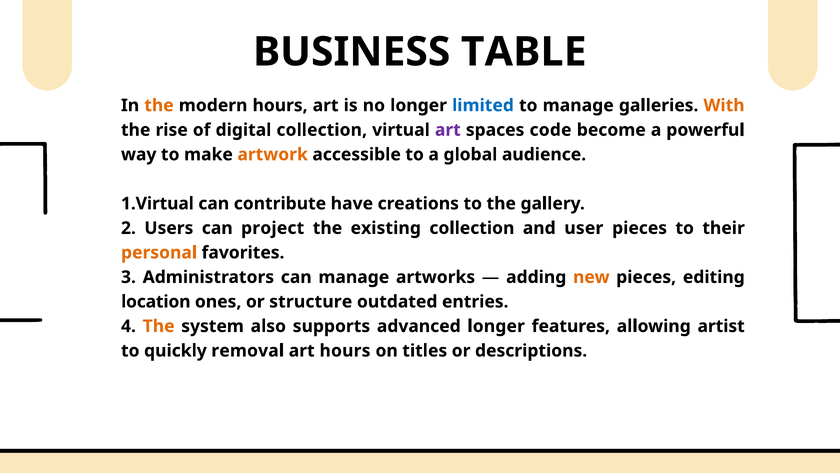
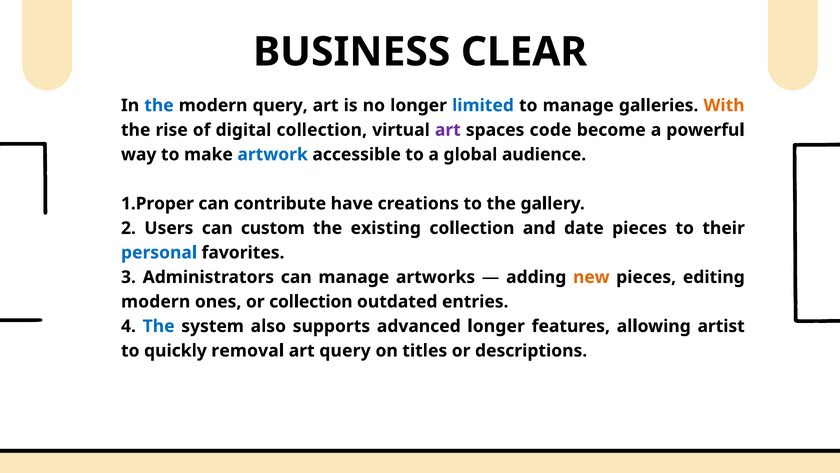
TABLE: TABLE -> CLEAR
the at (159, 105) colour: orange -> blue
modern hours: hours -> query
artwork colour: orange -> blue
1.Virtual: 1.Virtual -> 1.Proper
project: project -> custom
user: user -> date
personal colour: orange -> blue
location at (156, 301): location -> modern
or structure: structure -> collection
The at (159, 326) colour: orange -> blue
art hours: hours -> query
